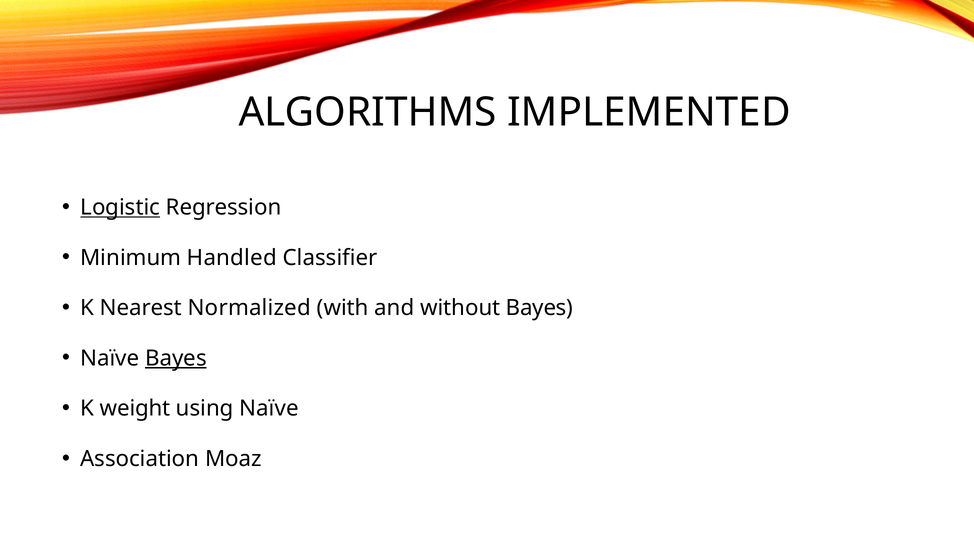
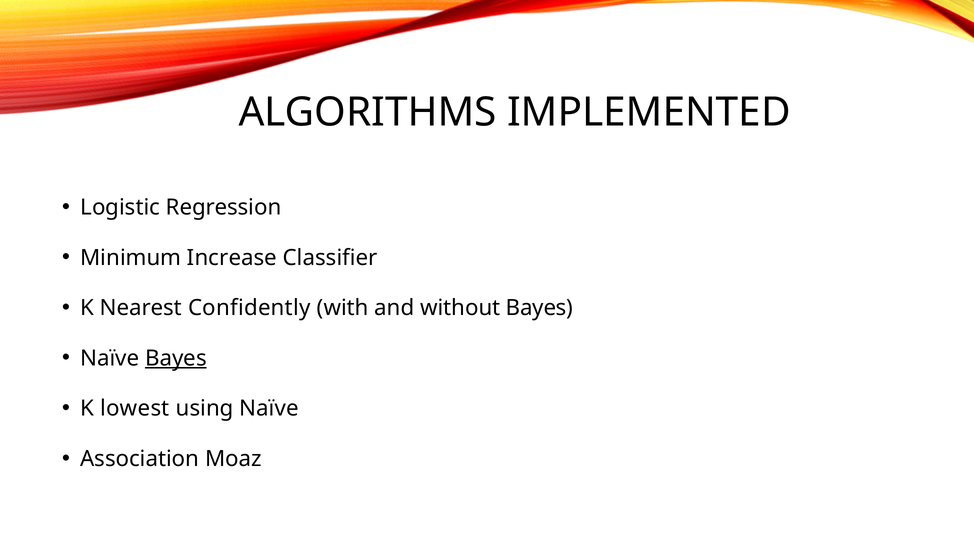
Logistic underline: present -> none
Handled: Handled -> Increase
Normalized: Normalized -> Confidently
weight: weight -> lowest
